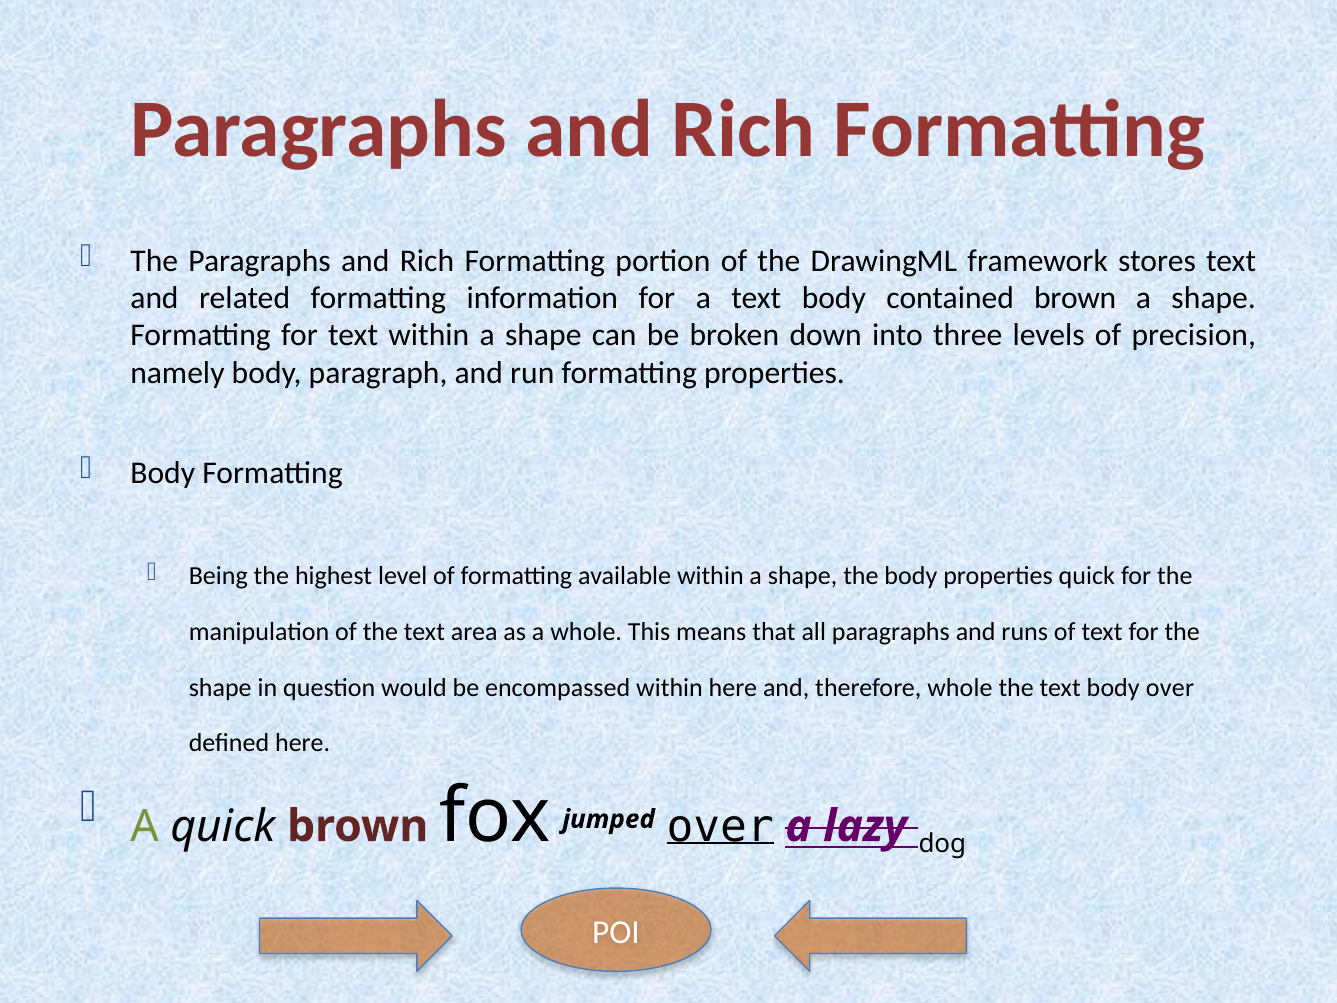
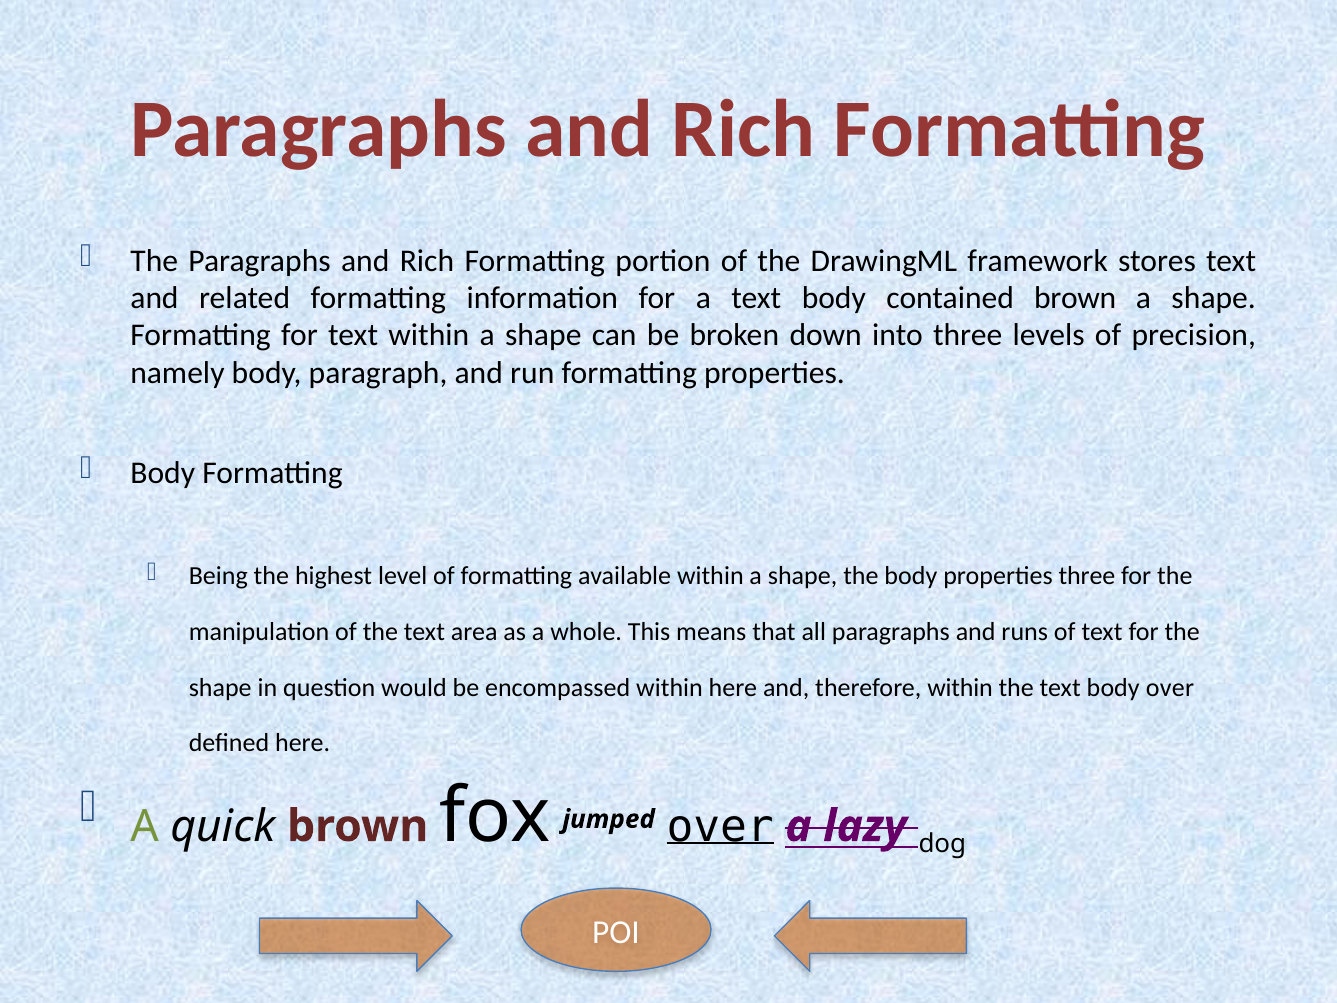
properties quick: quick -> three
therefore whole: whole -> within
